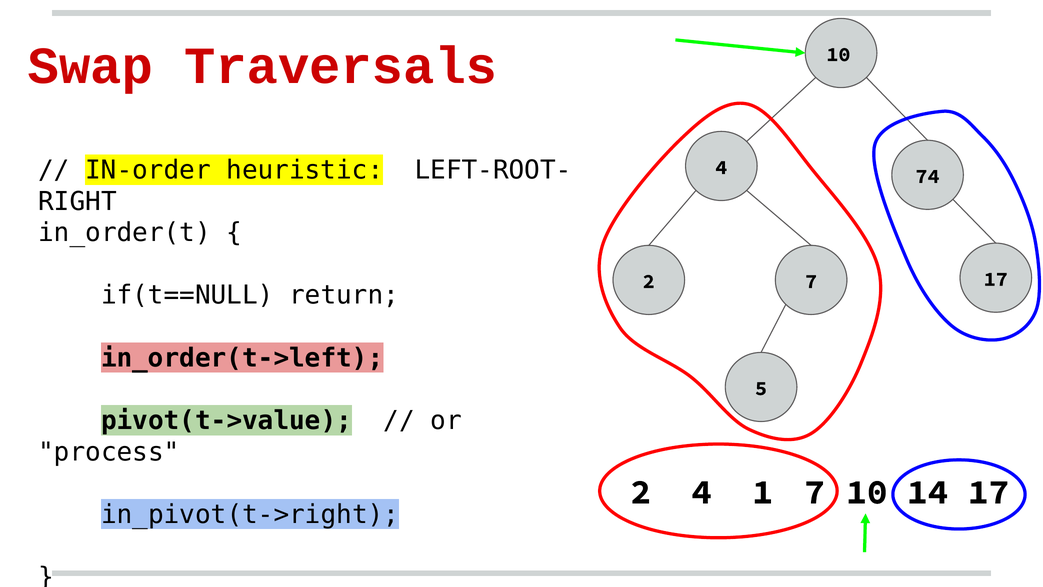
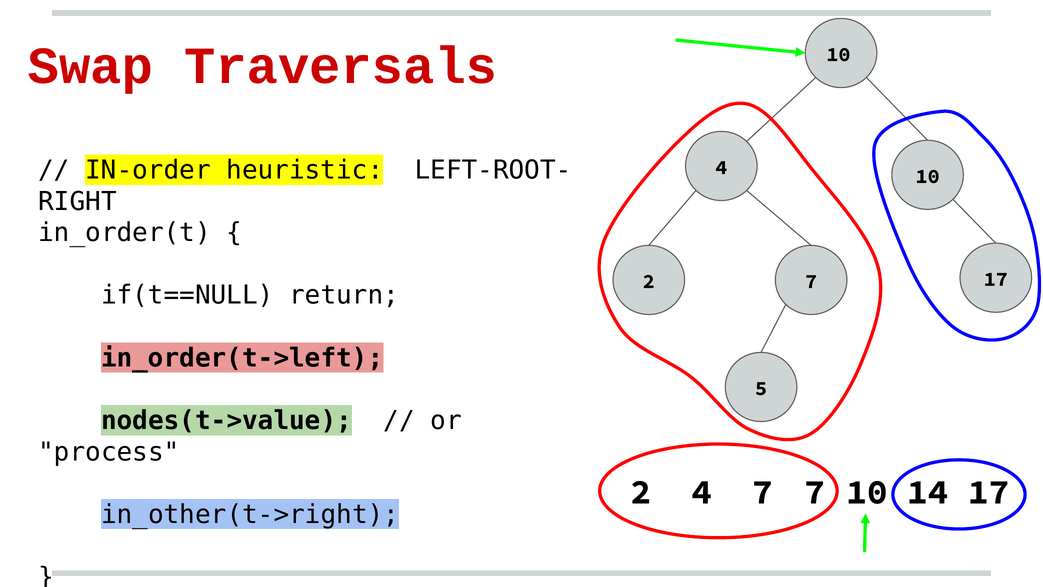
4 74: 74 -> 10
pivot(t->value: pivot(t->value -> nodes(t->value
4 1: 1 -> 7
in_pivot(t->right: in_pivot(t->right -> in_other(t->right
